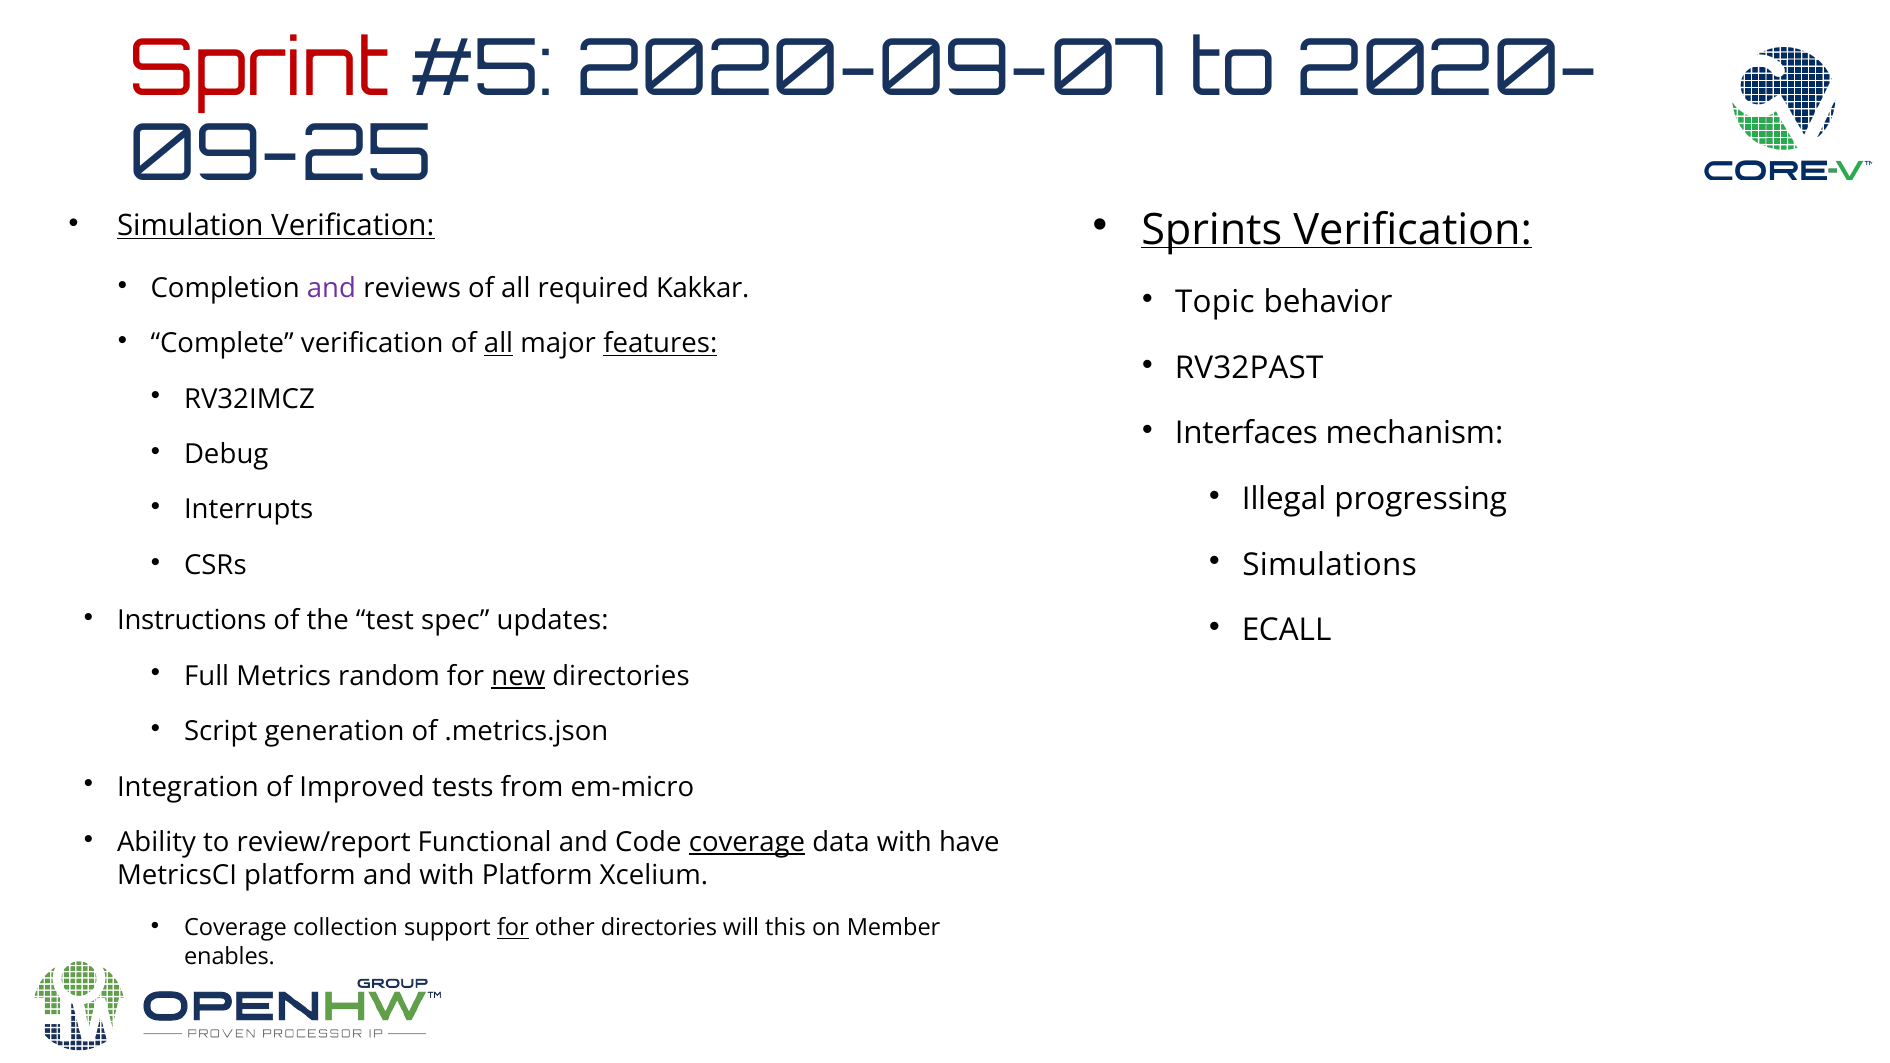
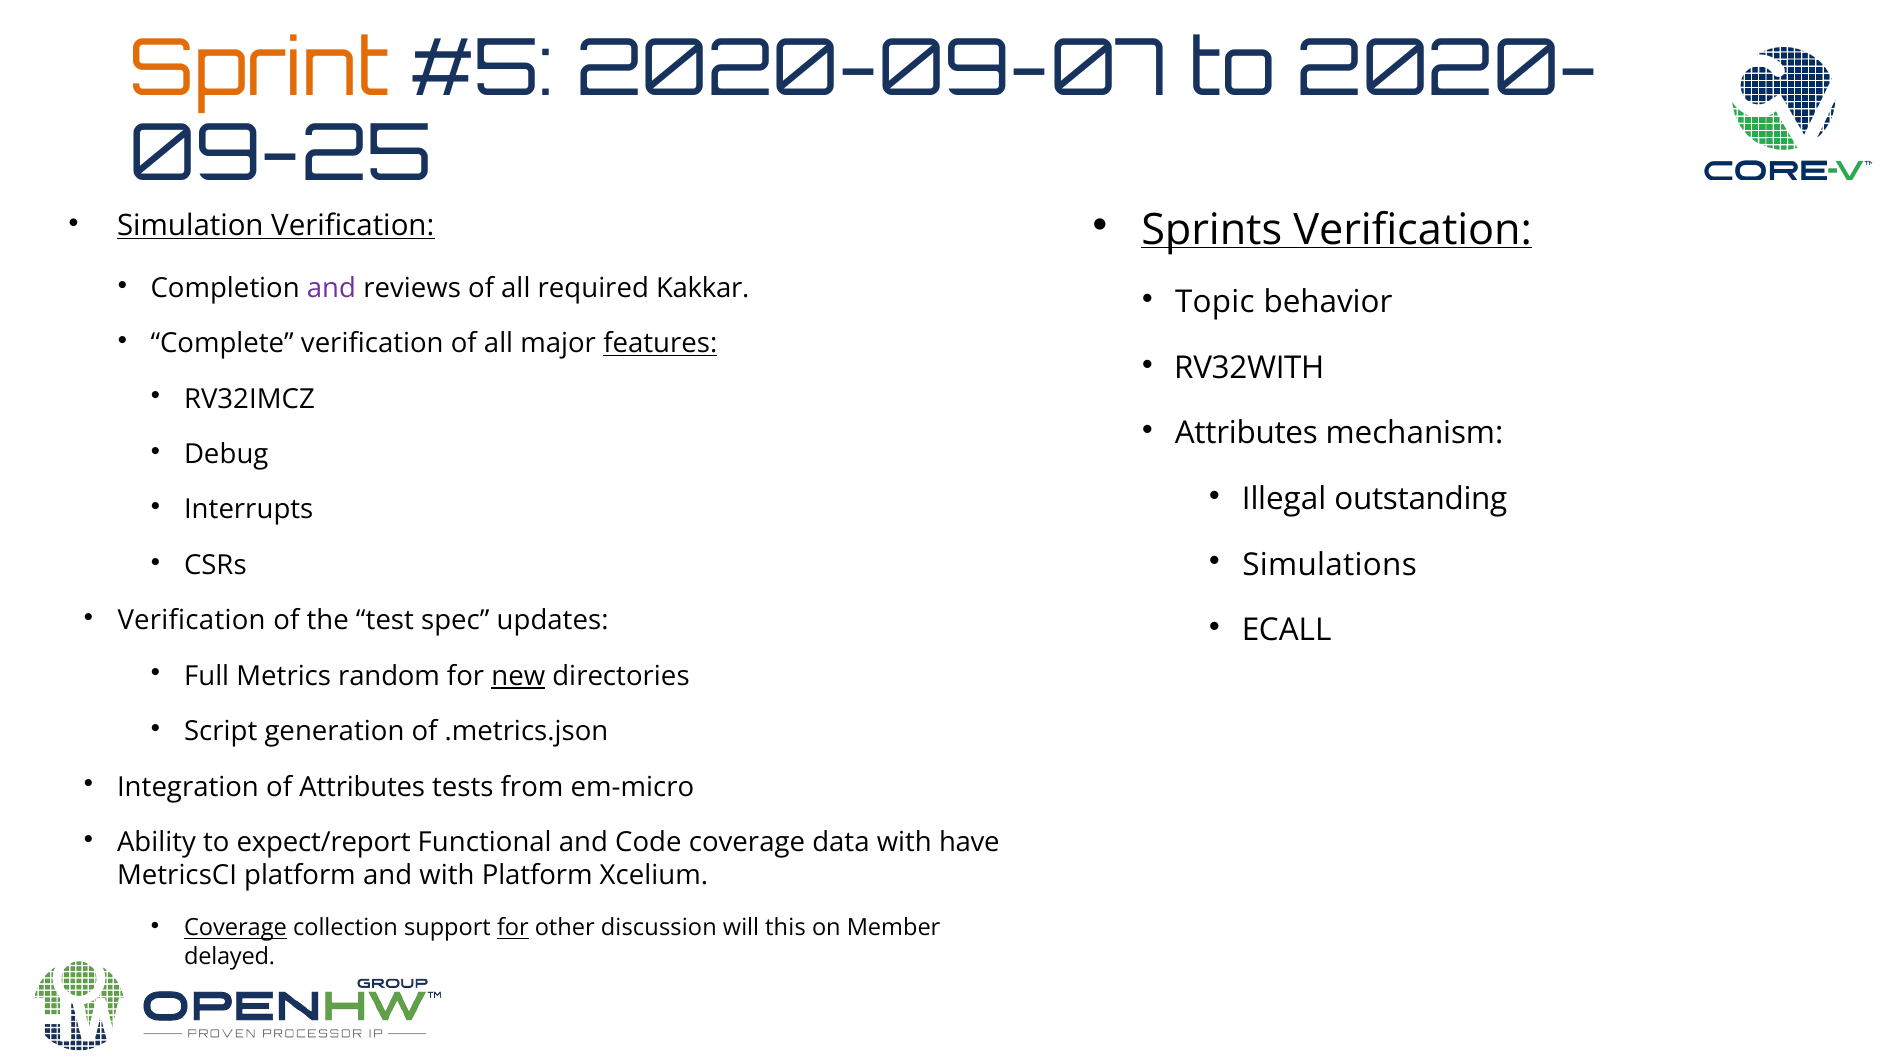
Sprint colour: red -> orange
all at (499, 344) underline: present -> none
RV32PAST: RV32PAST -> RV32WITH
Interfaces at (1246, 433): Interfaces -> Attributes
progressing: progressing -> outstanding
Instructions at (192, 621): Instructions -> Verification
of Improved: Improved -> Attributes
review/report: review/report -> expect/report
coverage at (747, 842) underline: present -> none
Coverage at (235, 928) underline: none -> present
other directories: directories -> discussion
enables: enables -> delayed
